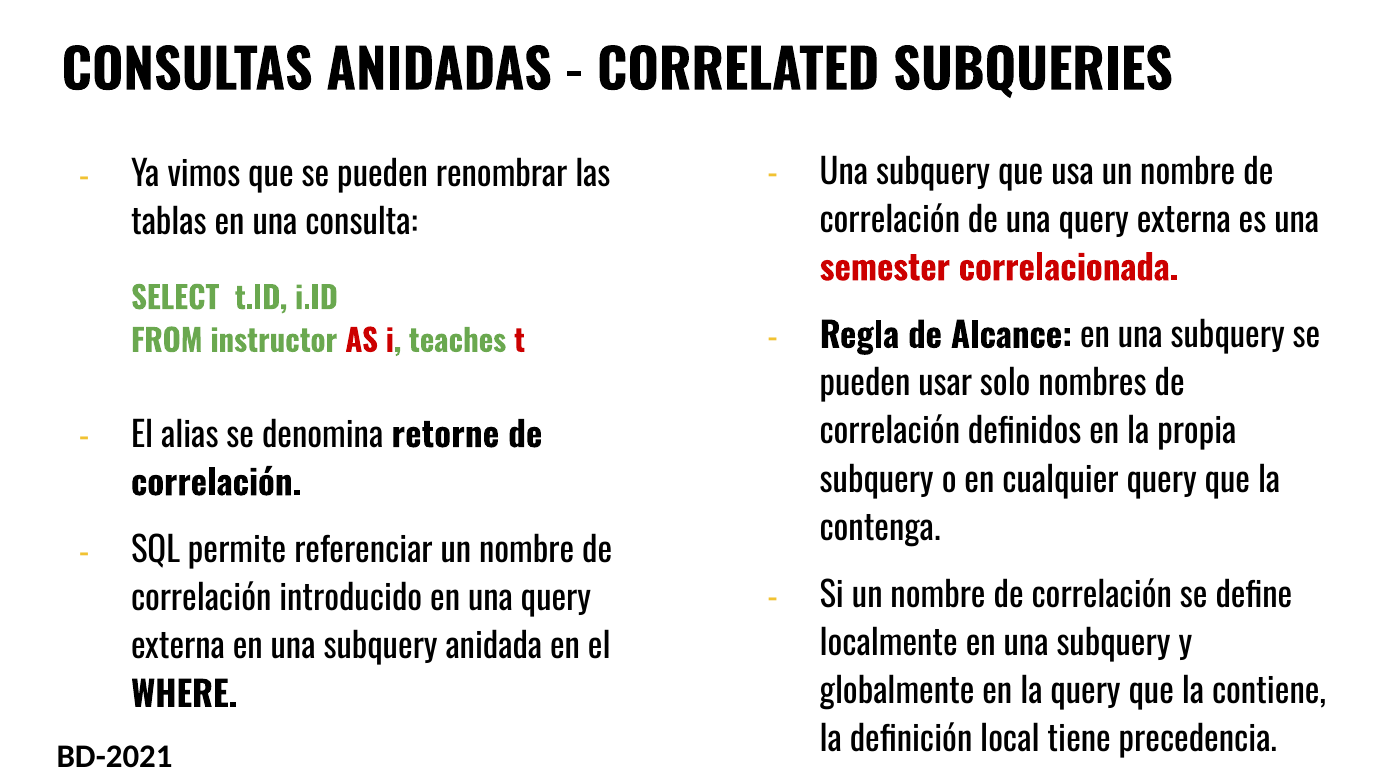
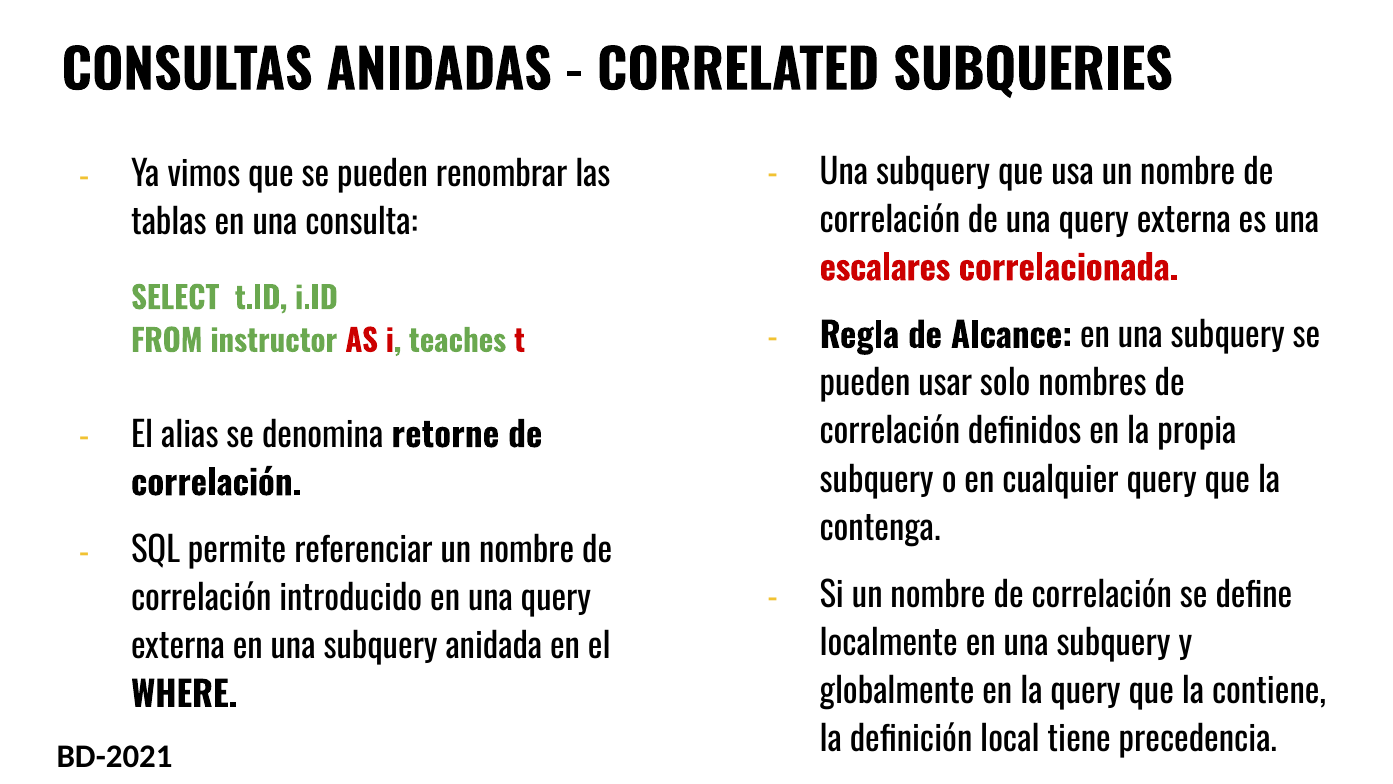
semester: semester -> escalares
